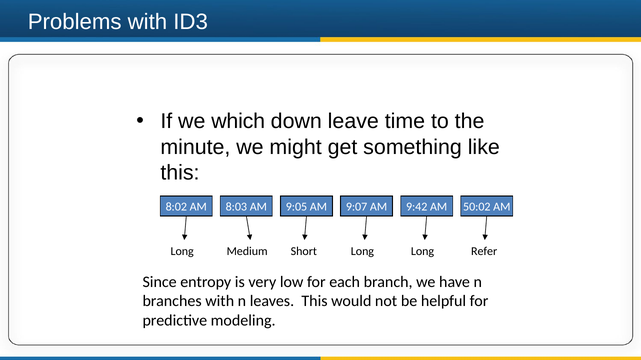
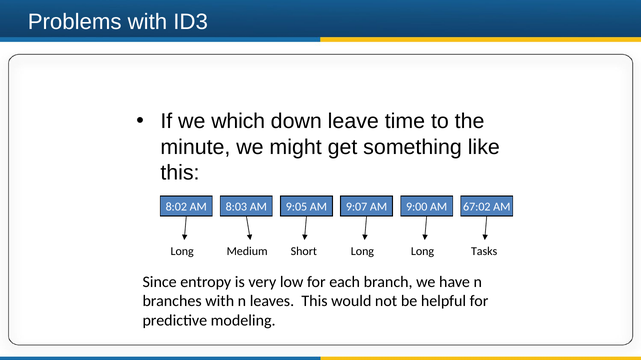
9:42: 9:42 -> 9:00
50:02: 50:02 -> 67:02
Refer: Refer -> Tasks
